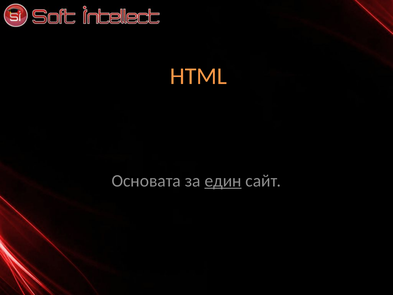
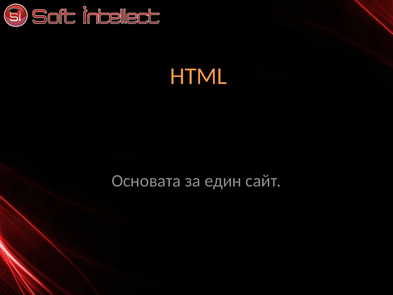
един underline: present -> none
